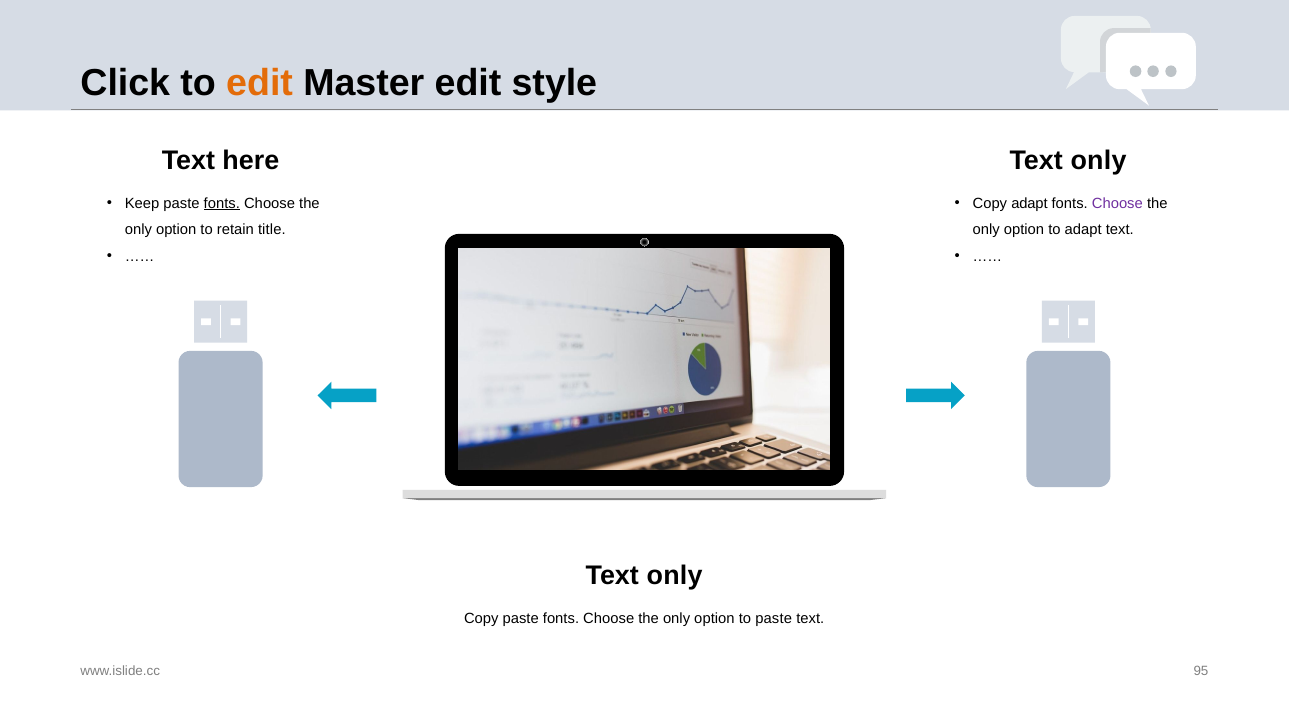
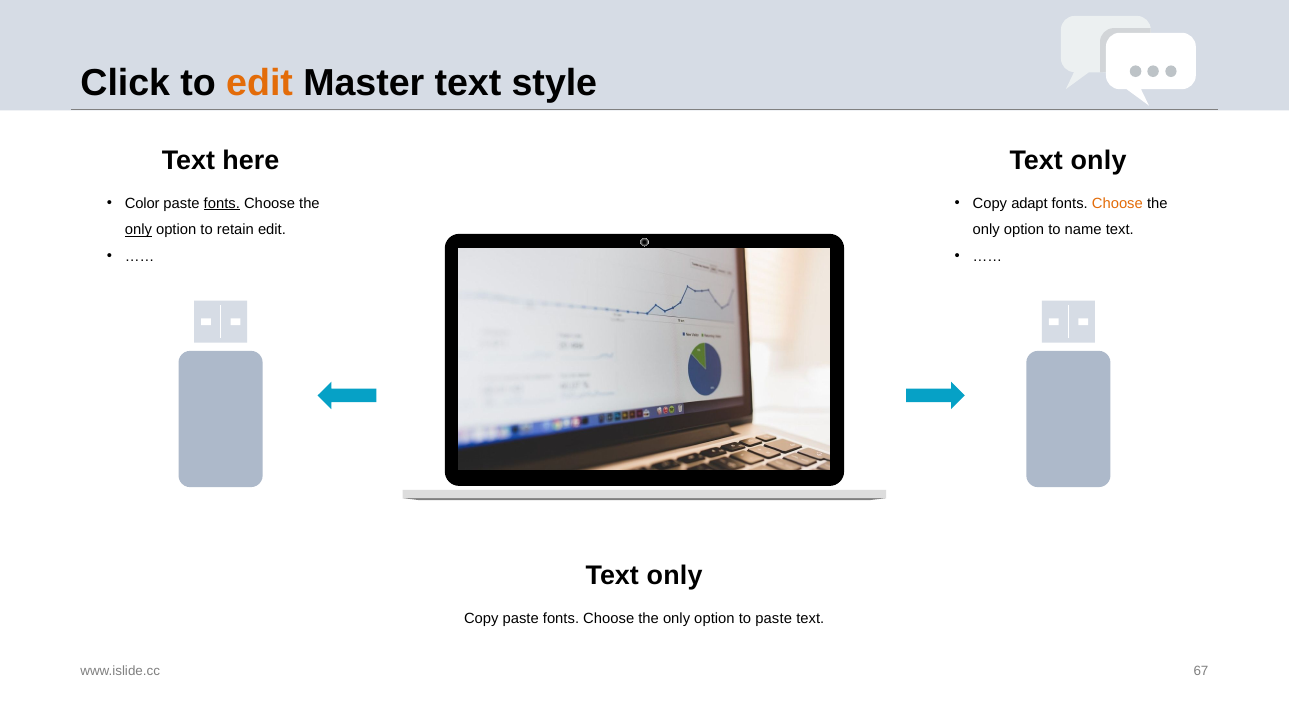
Master edit: edit -> text
Keep: Keep -> Color
Choose at (1117, 203) colour: purple -> orange
only at (138, 230) underline: none -> present
retain title: title -> edit
to adapt: adapt -> name
95: 95 -> 67
